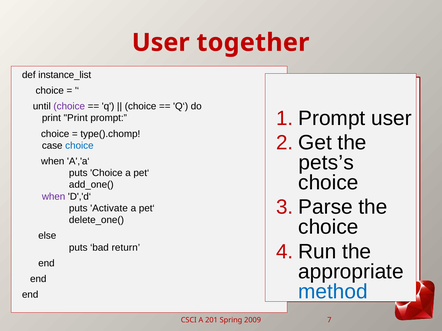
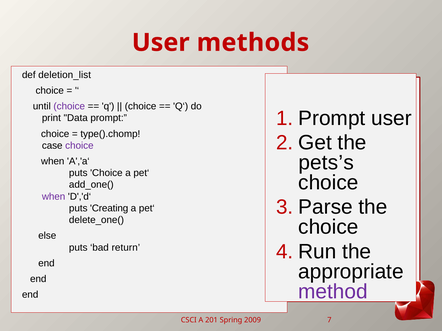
together: together -> methods
instance_list: instance_list -> deletion_list
print Print: Print -> Data
choice at (79, 146) colour: blue -> purple
Activate: Activate -> Creating
method colour: blue -> purple
